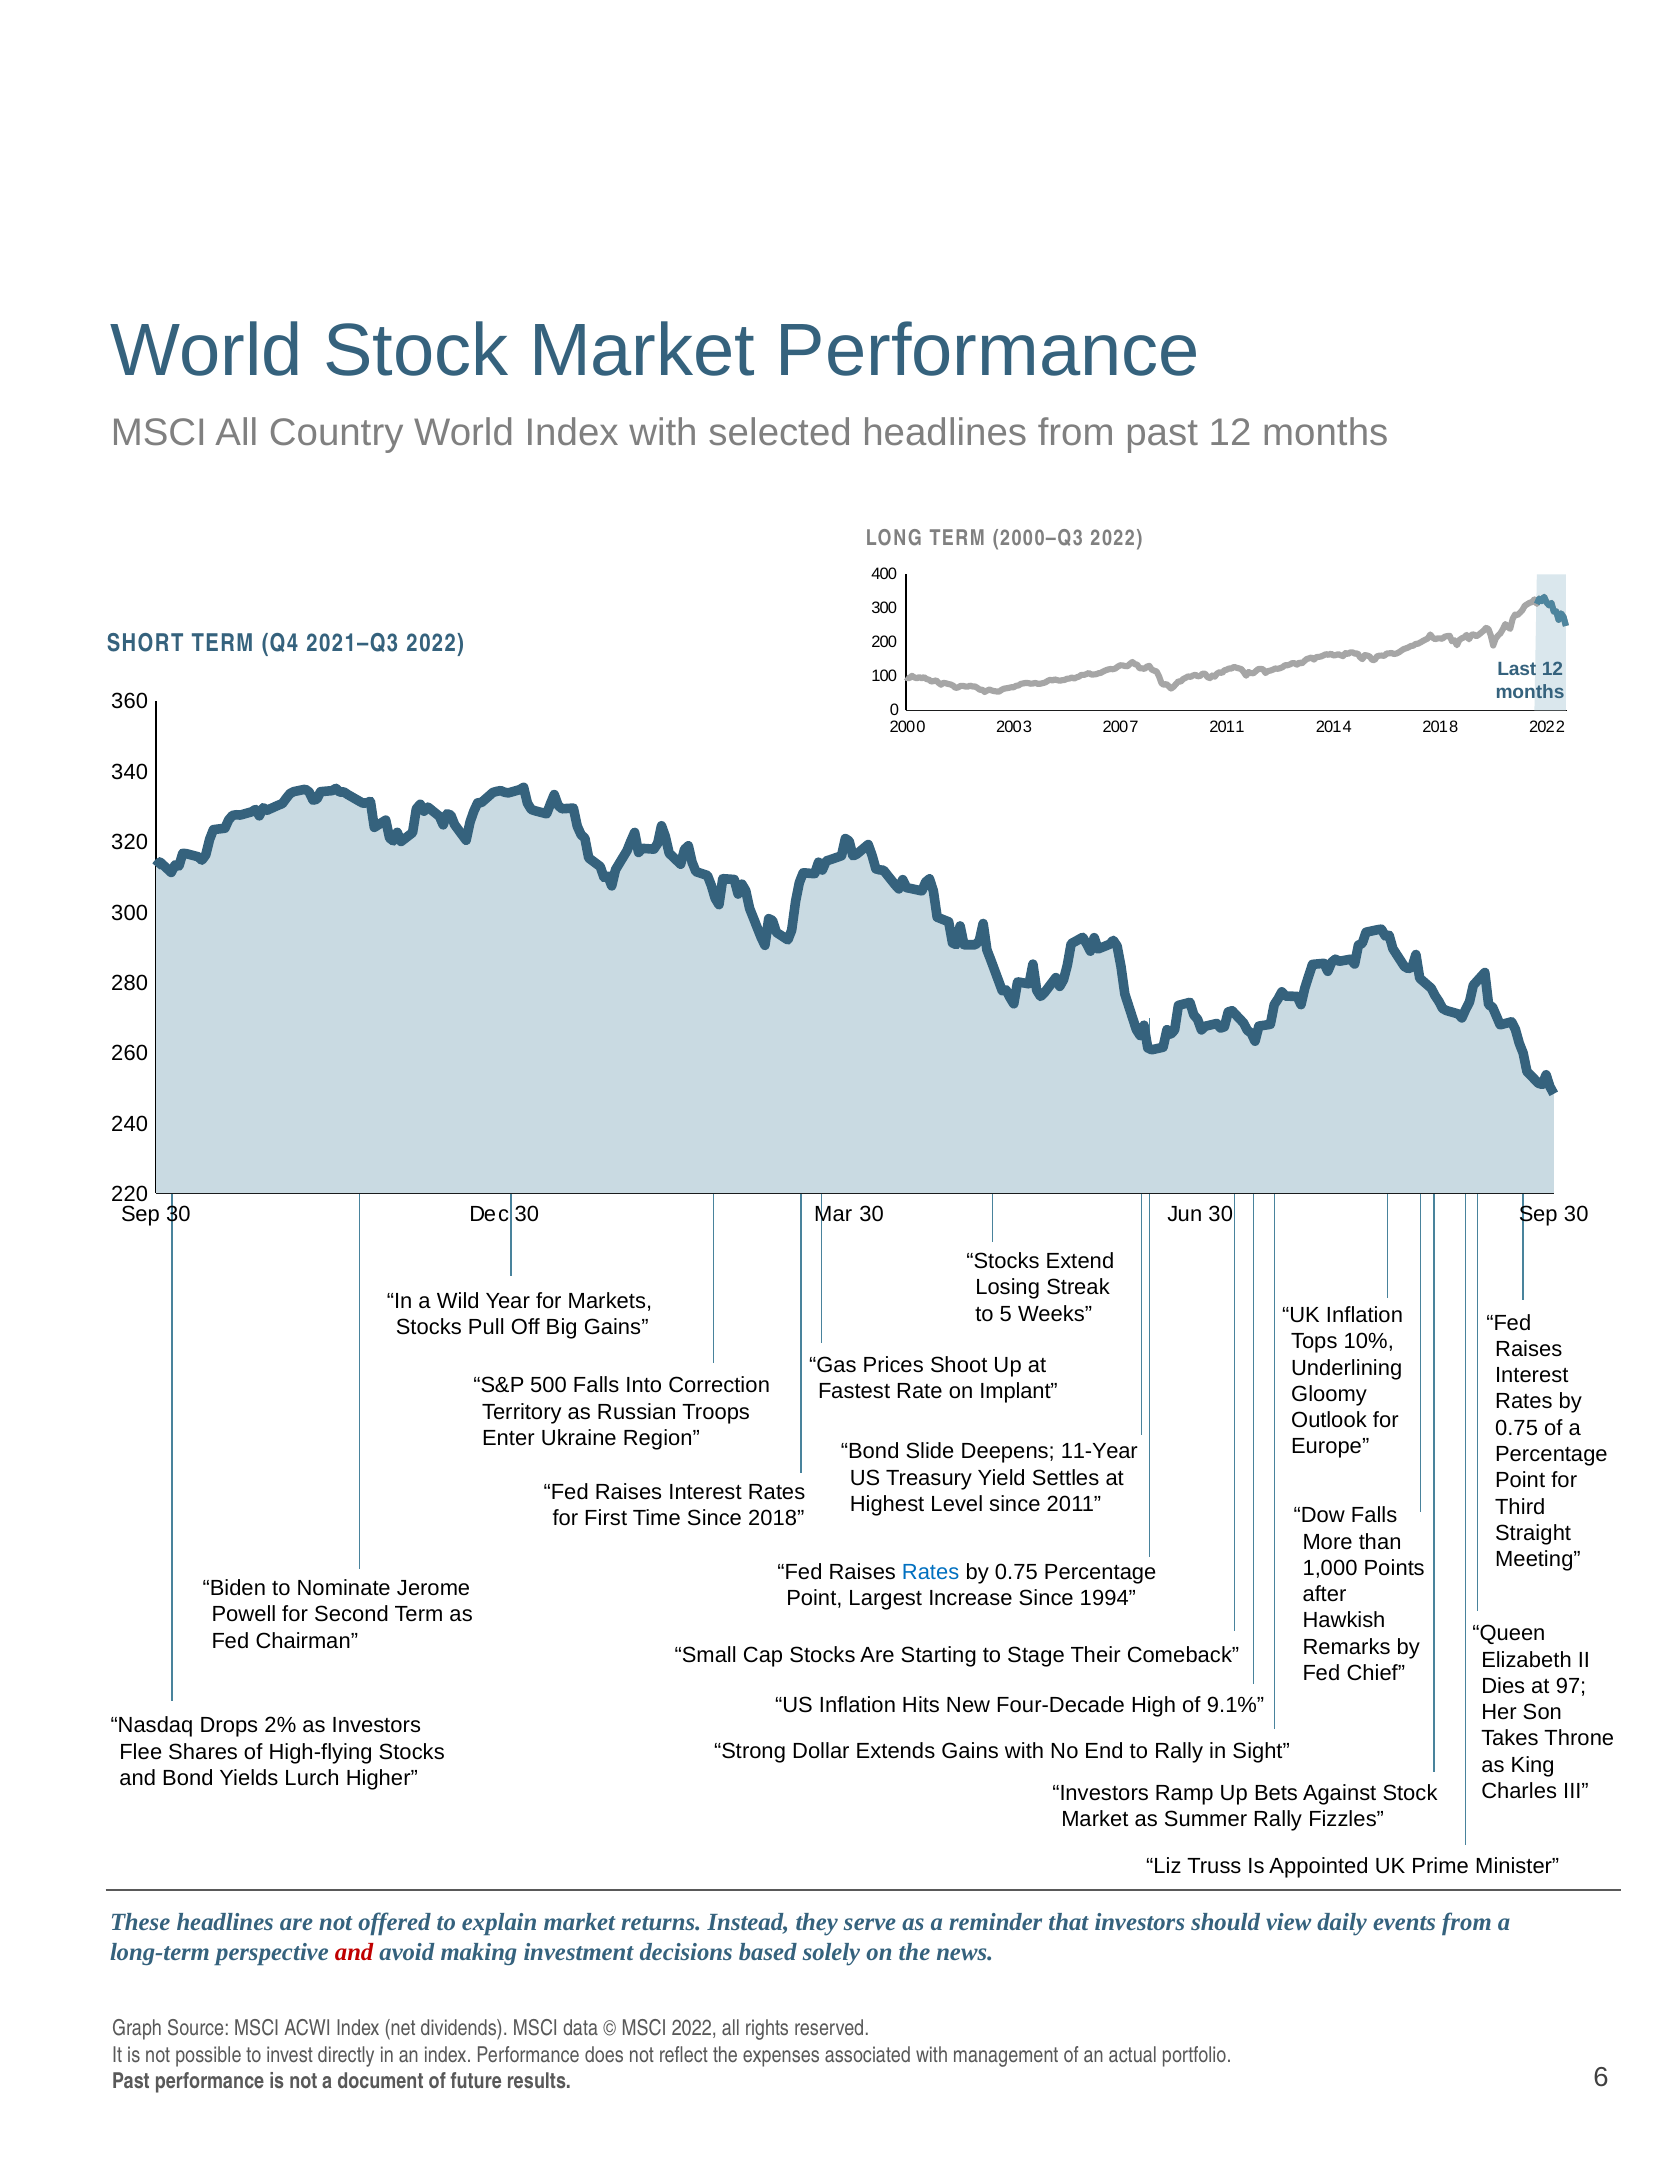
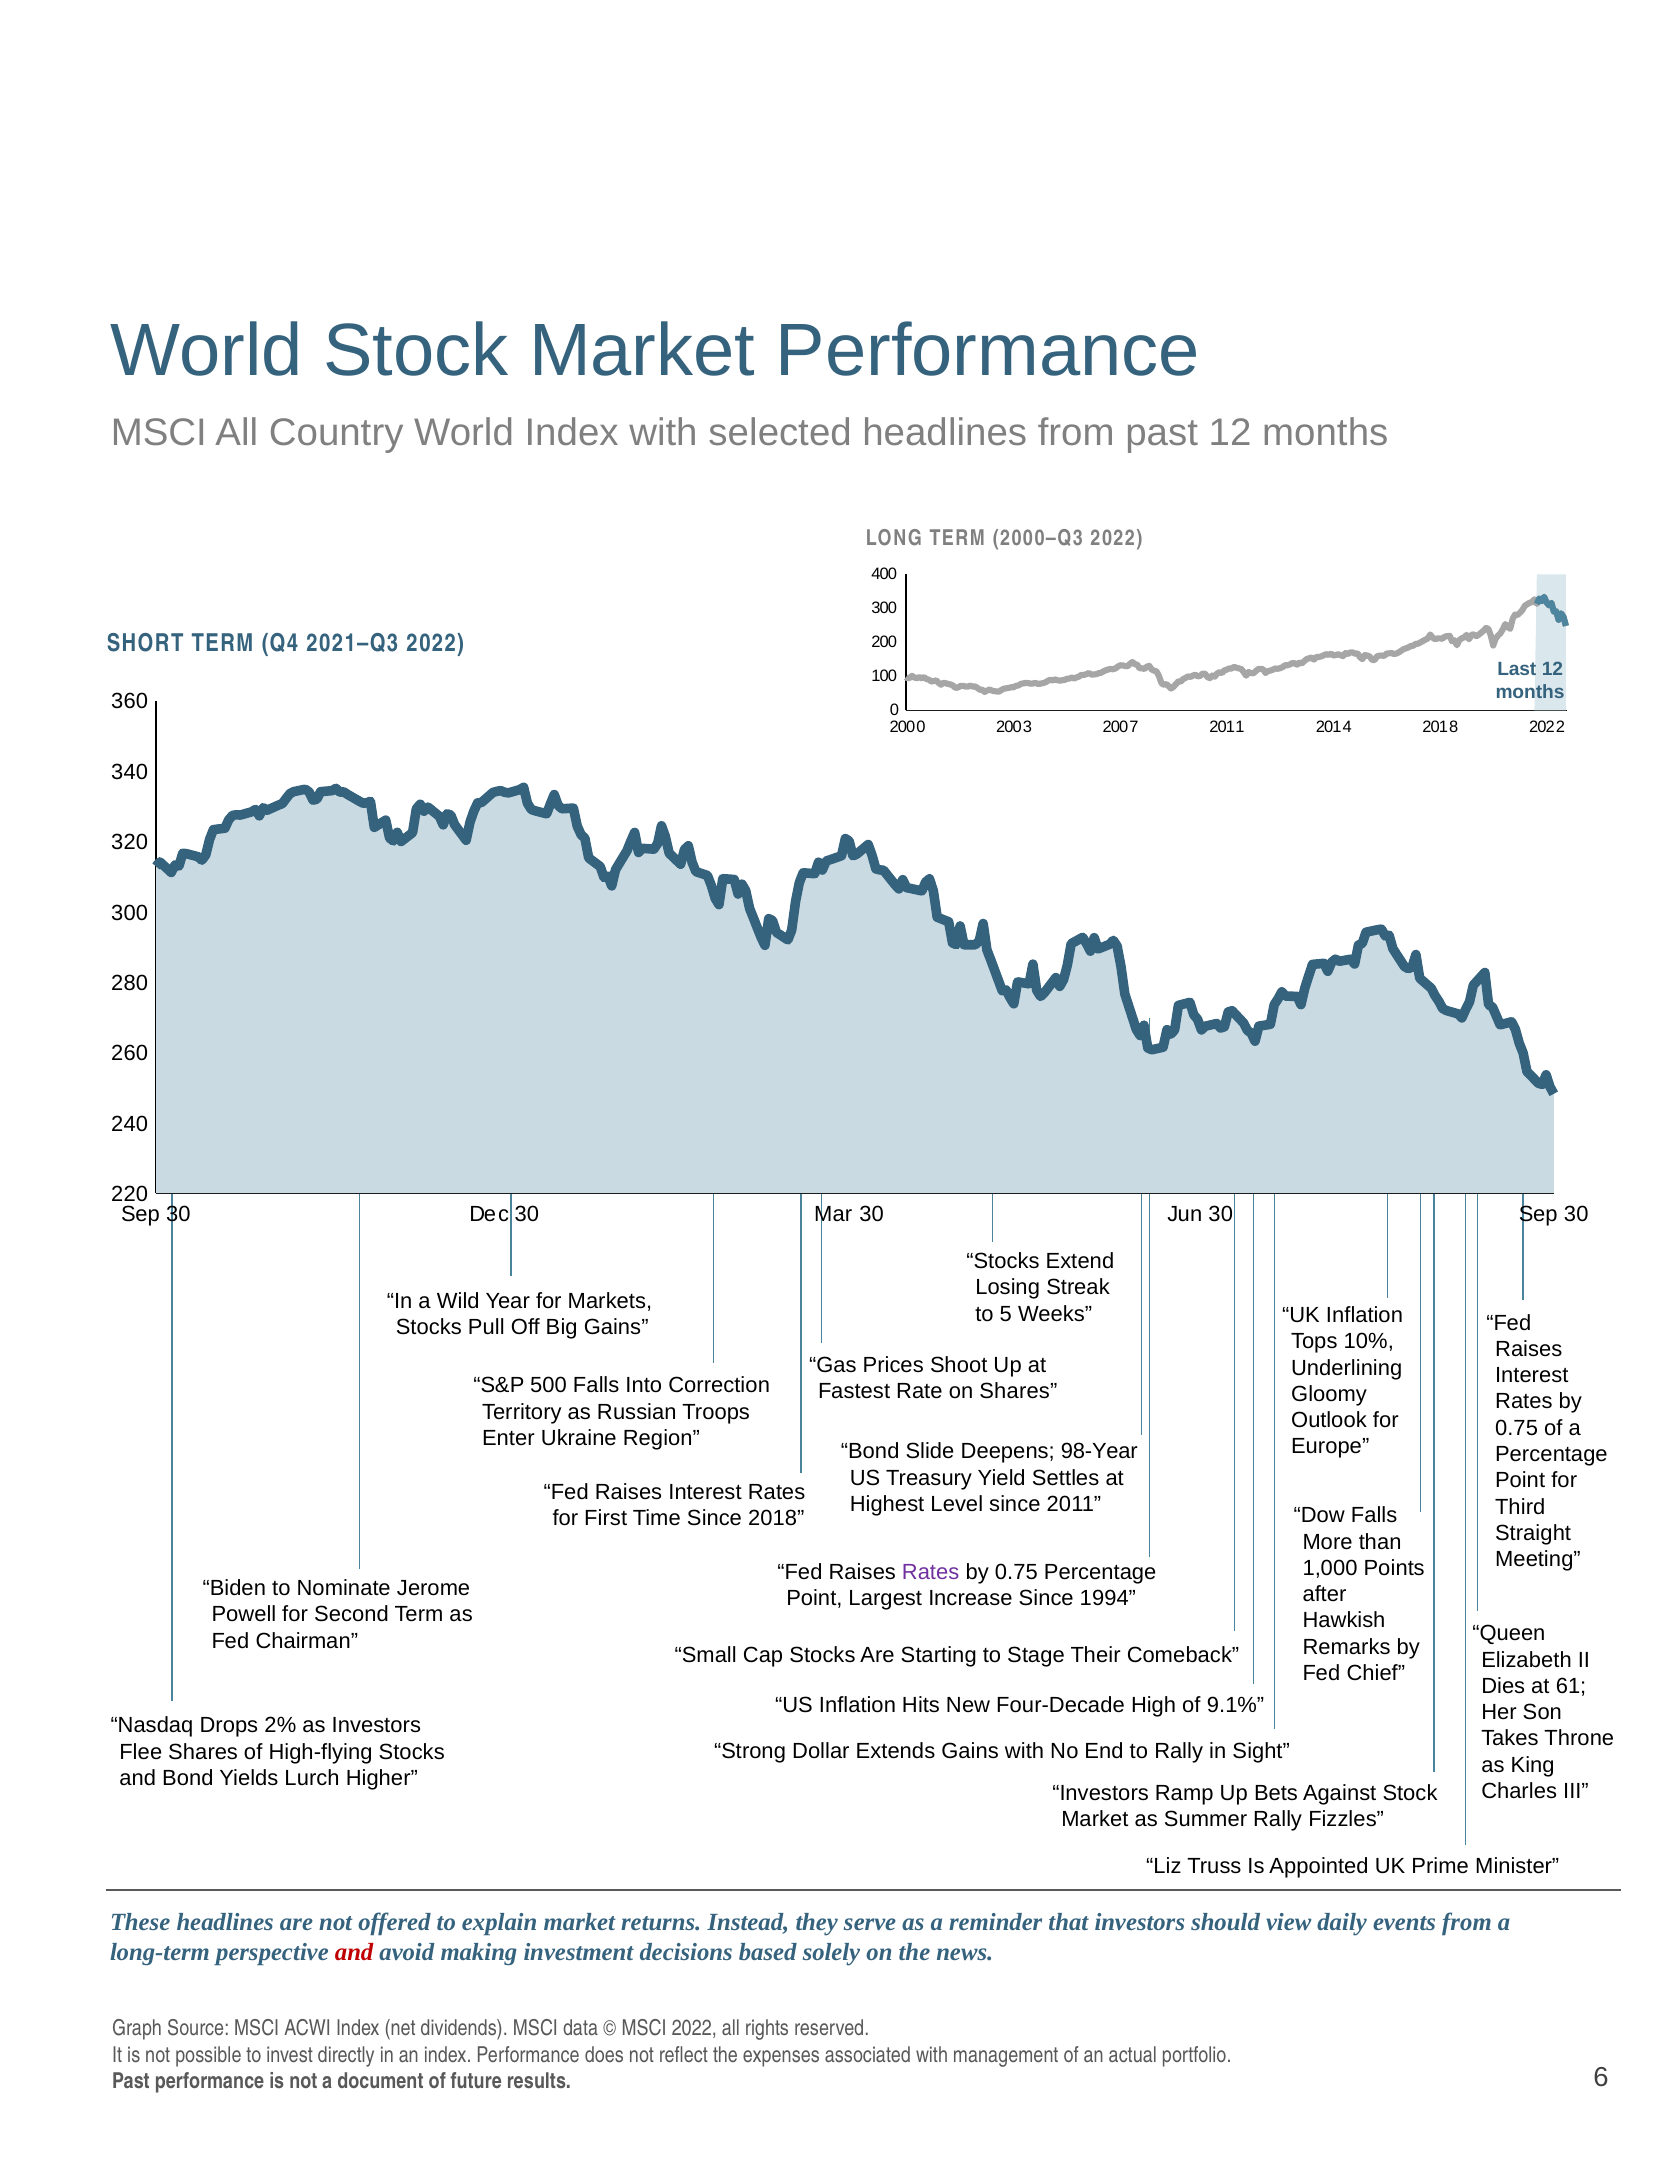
on Implant: Implant -> Shares
11-Year: 11-Year -> 98-Year
Rates at (931, 1572) colour: blue -> purple
97: 97 -> 61
